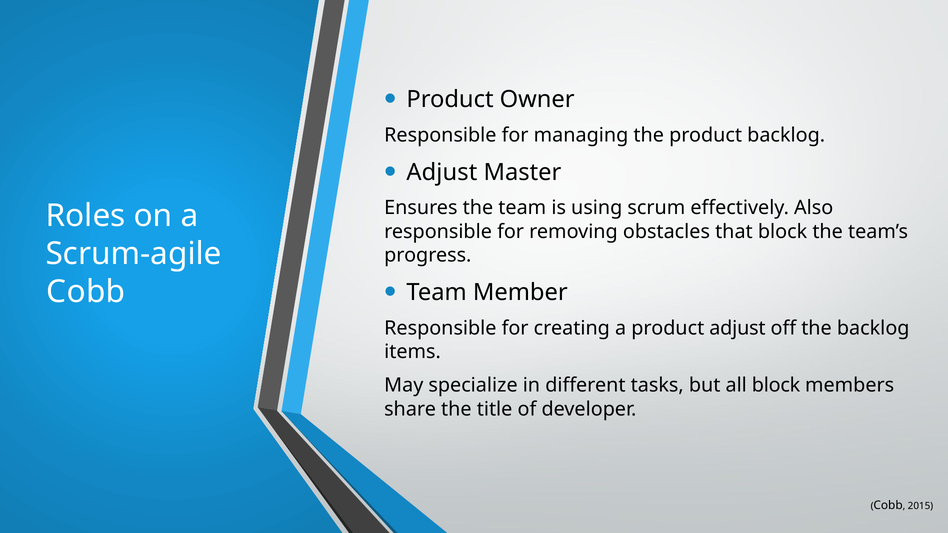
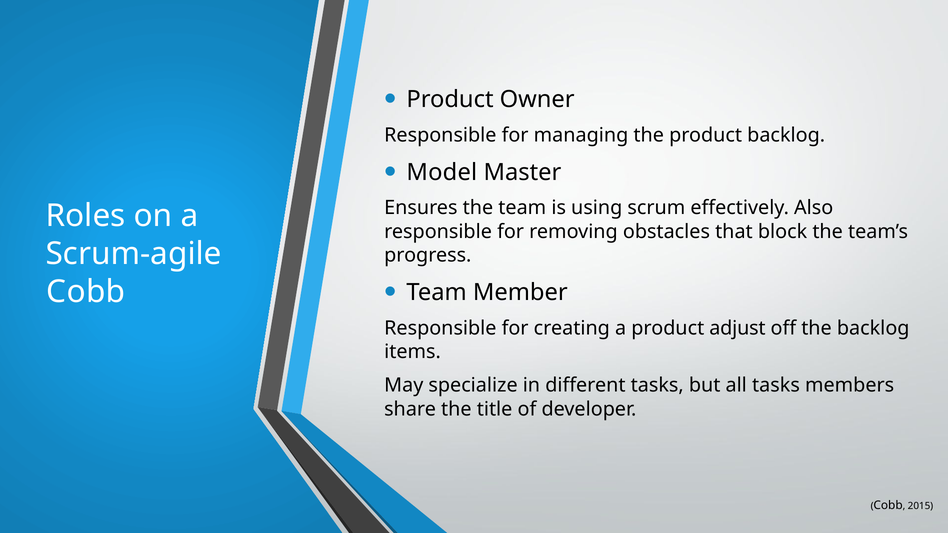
Adjust at (442, 172): Adjust -> Model
all block: block -> tasks
